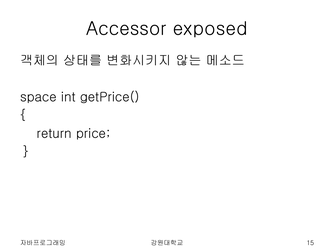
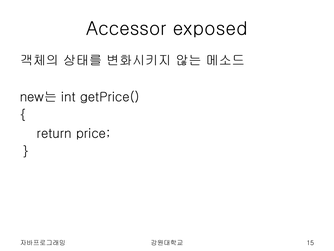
space: space -> new는
